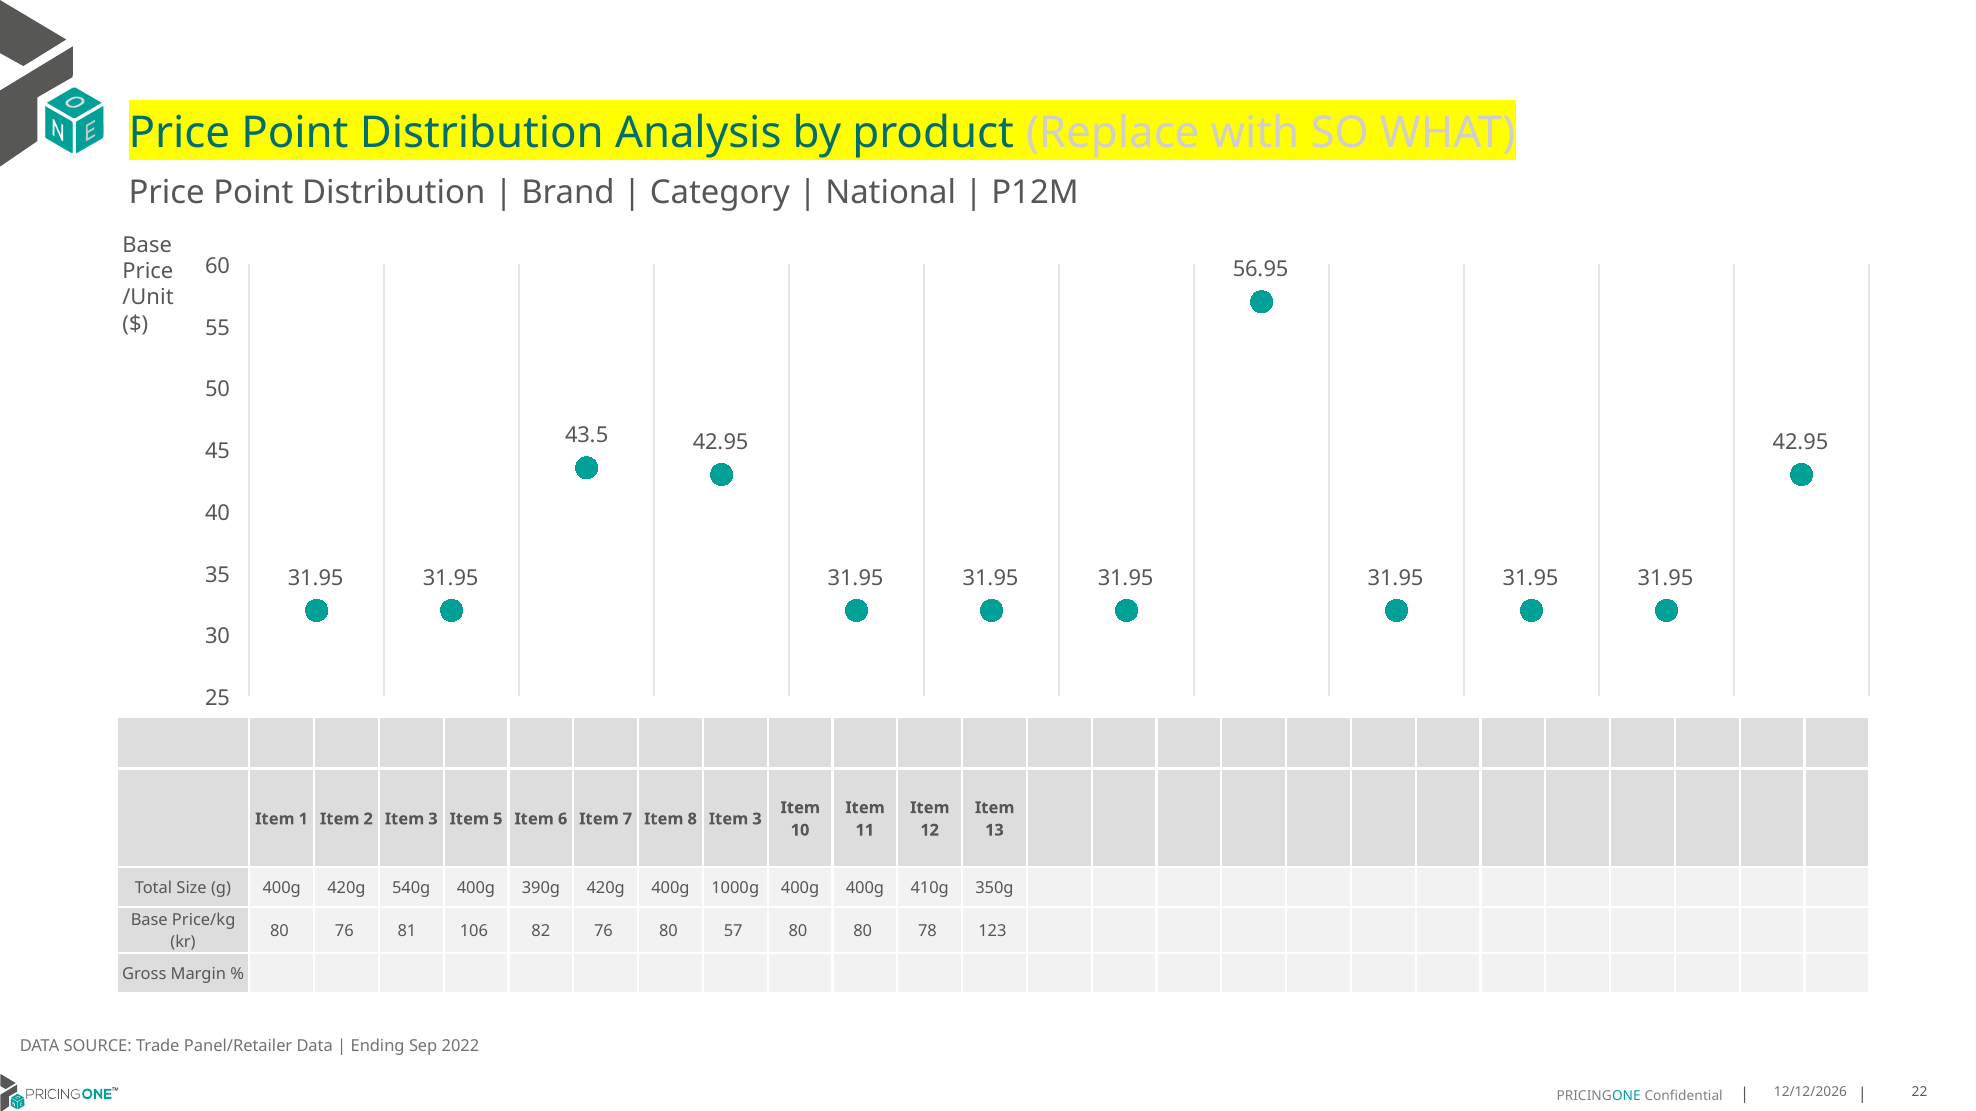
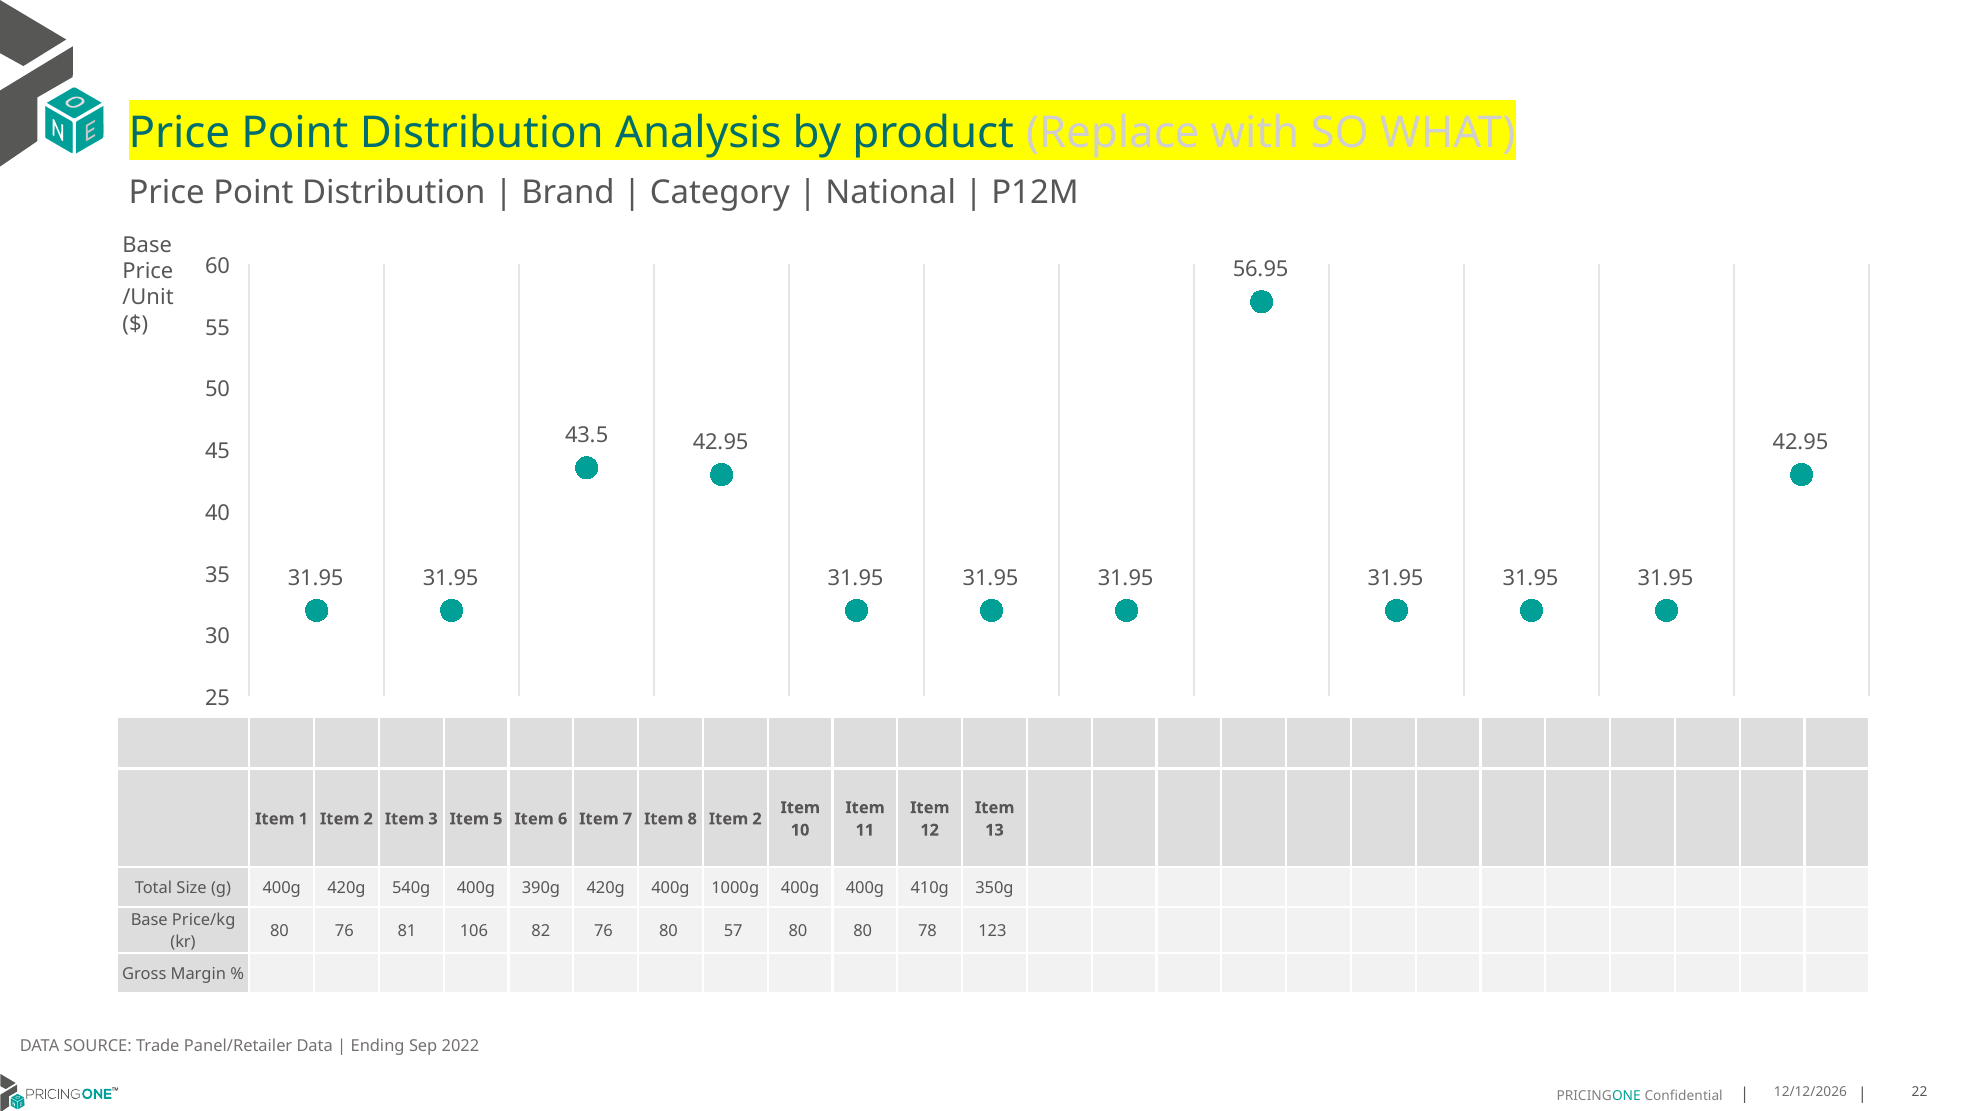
8 Item 3: 3 -> 2
